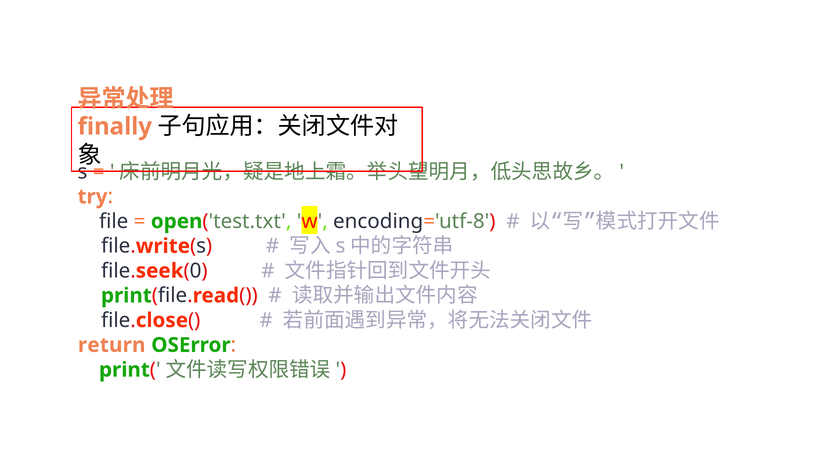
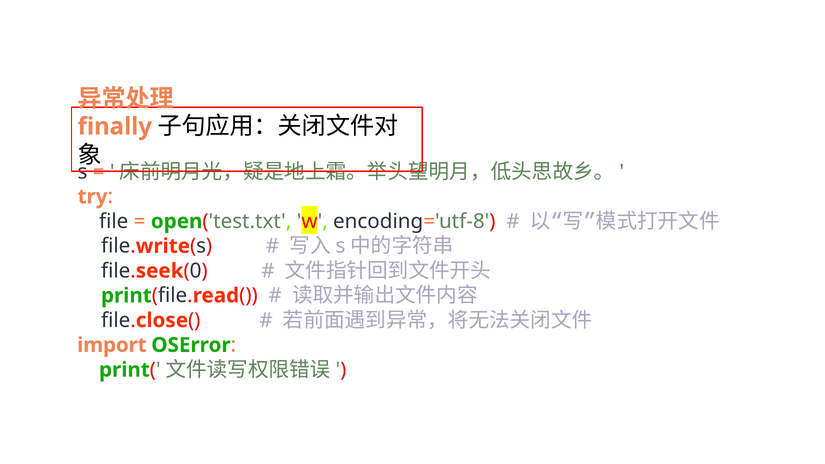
return: return -> import
